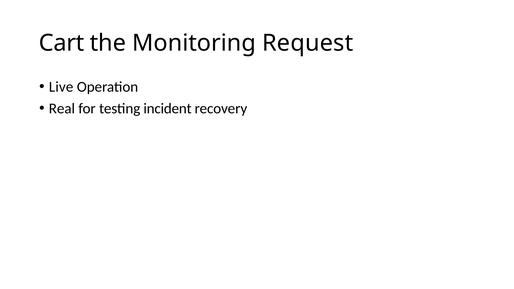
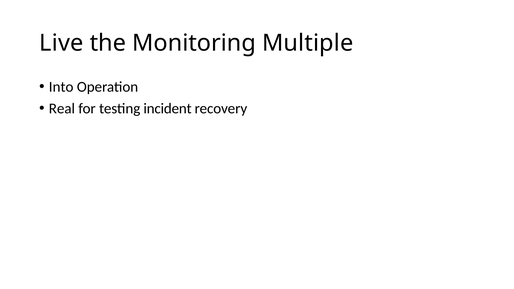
Cart: Cart -> Live
Request: Request -> Multiple
Live: Live -> Into
